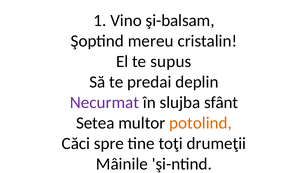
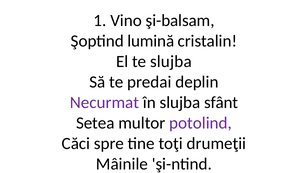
mereu: mereu -> lumină
te supus: supus -> slujba
potolind colour: orange -> purple
